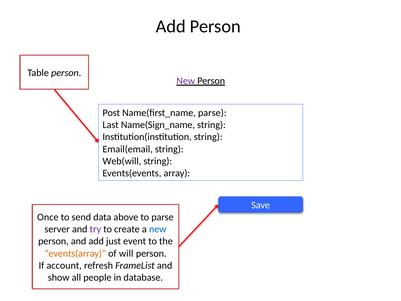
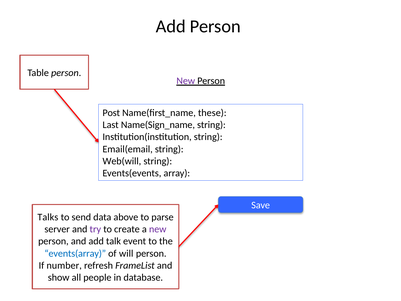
Name(first_name parse: parse -> these
Once: Once -> Talks
new at (158, 229) colour: blue -> purple
just: just -> talk
events(array colour: orange -> blue
account: account -> number
